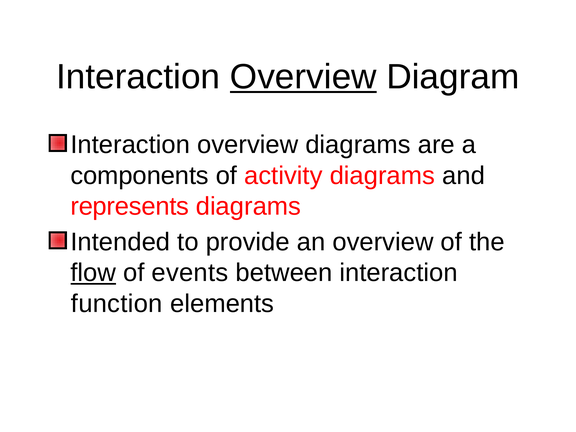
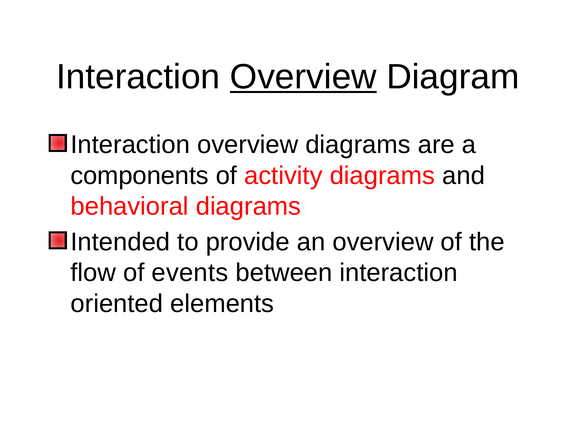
represents: represents -> behavioral
flow underline: present -> none
function: function -> oriented
